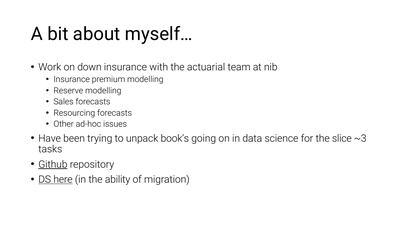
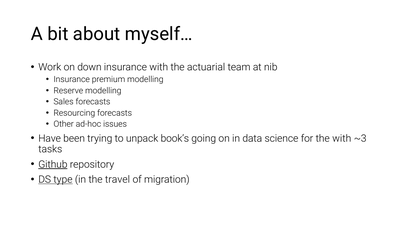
the slice: slice -> with
here: here -> type
ability: ability -> travel
